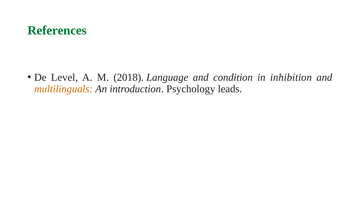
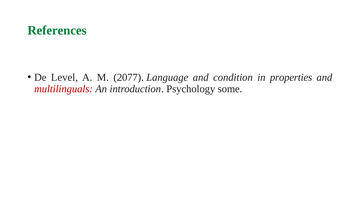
2018: 2018 -> 2077
inhibition: inhibition -> properties
multilinguals colour: orange -> red
leads: leads -> some
